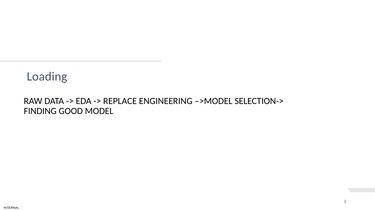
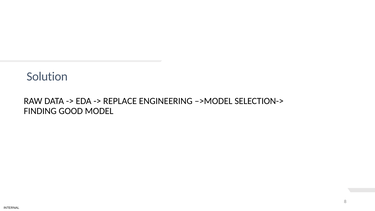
Loading: Loading -> Solution
